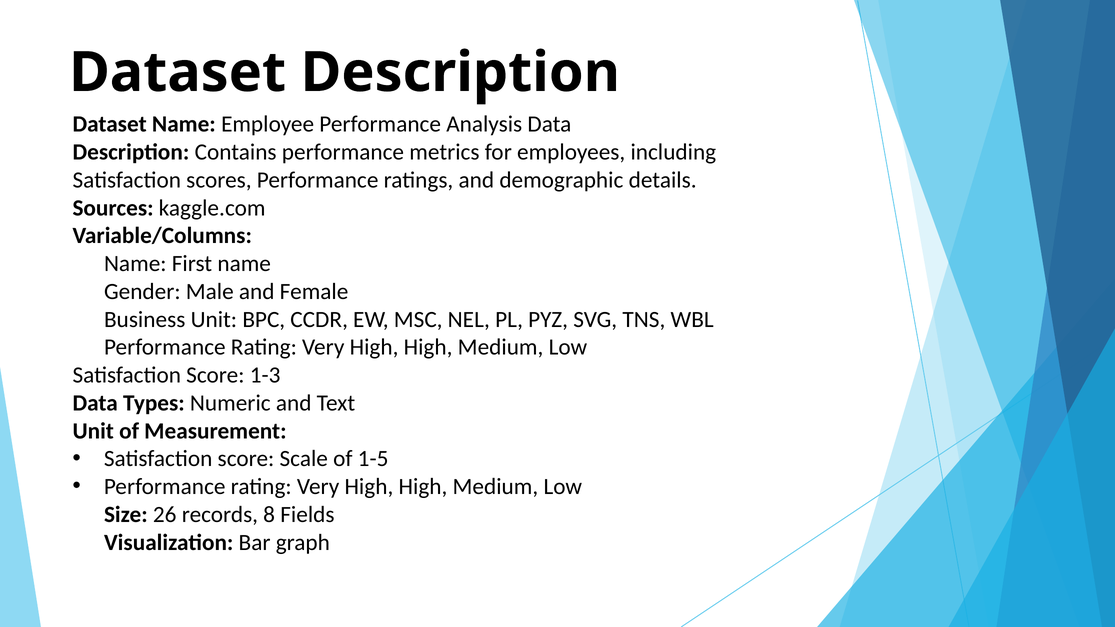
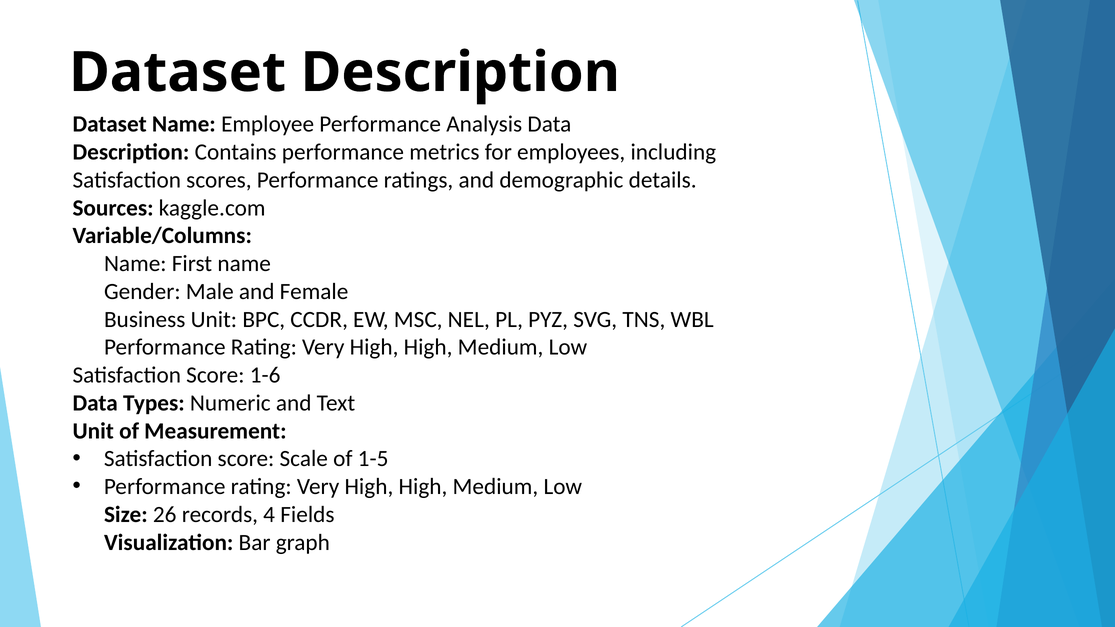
1-3: 1-3 -> 1-6
8: 8 -> 4
